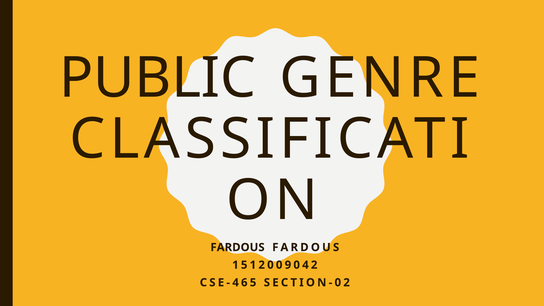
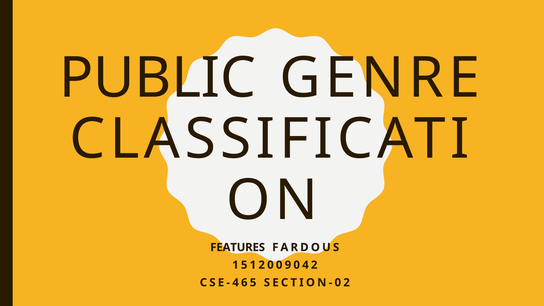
FARDOUS at (238, 247): FARDOUS -> FEATURES
